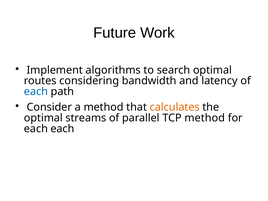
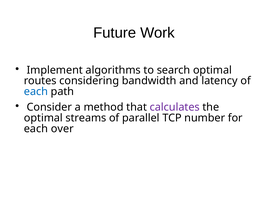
calculates colour: orange -> purple
TCP method: method -> number
each each: each -> over
